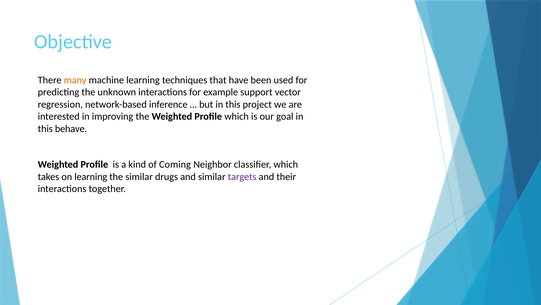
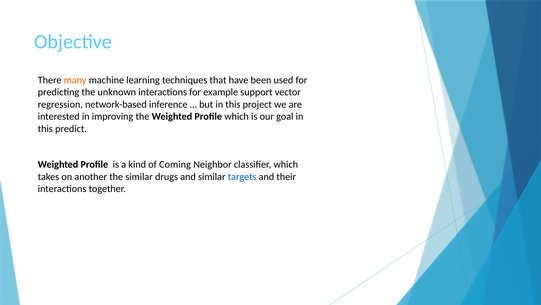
behave: behave -> predict
on learning: learning -> another
targets colour: purple -> blue
